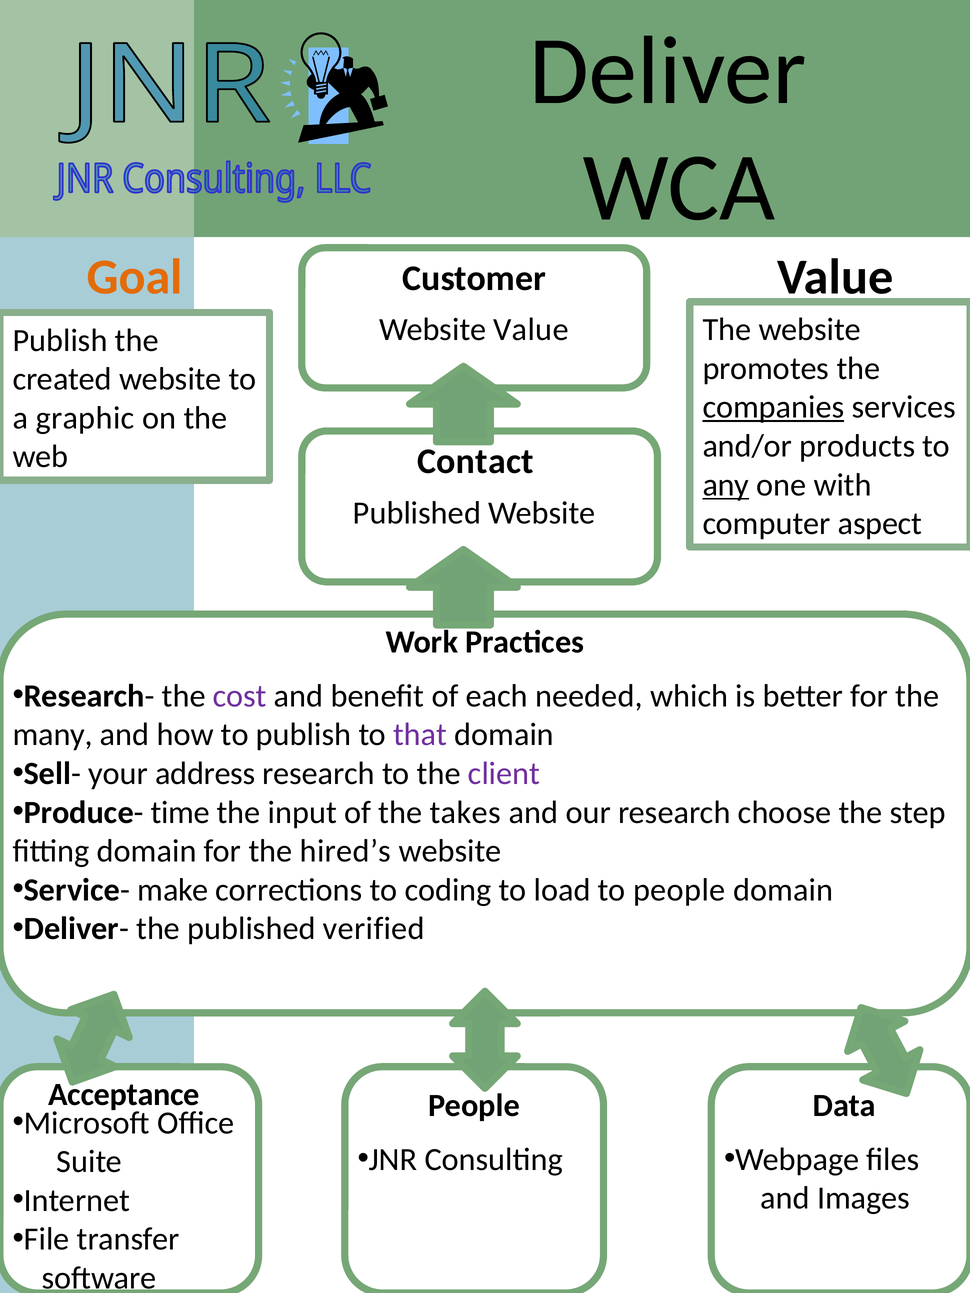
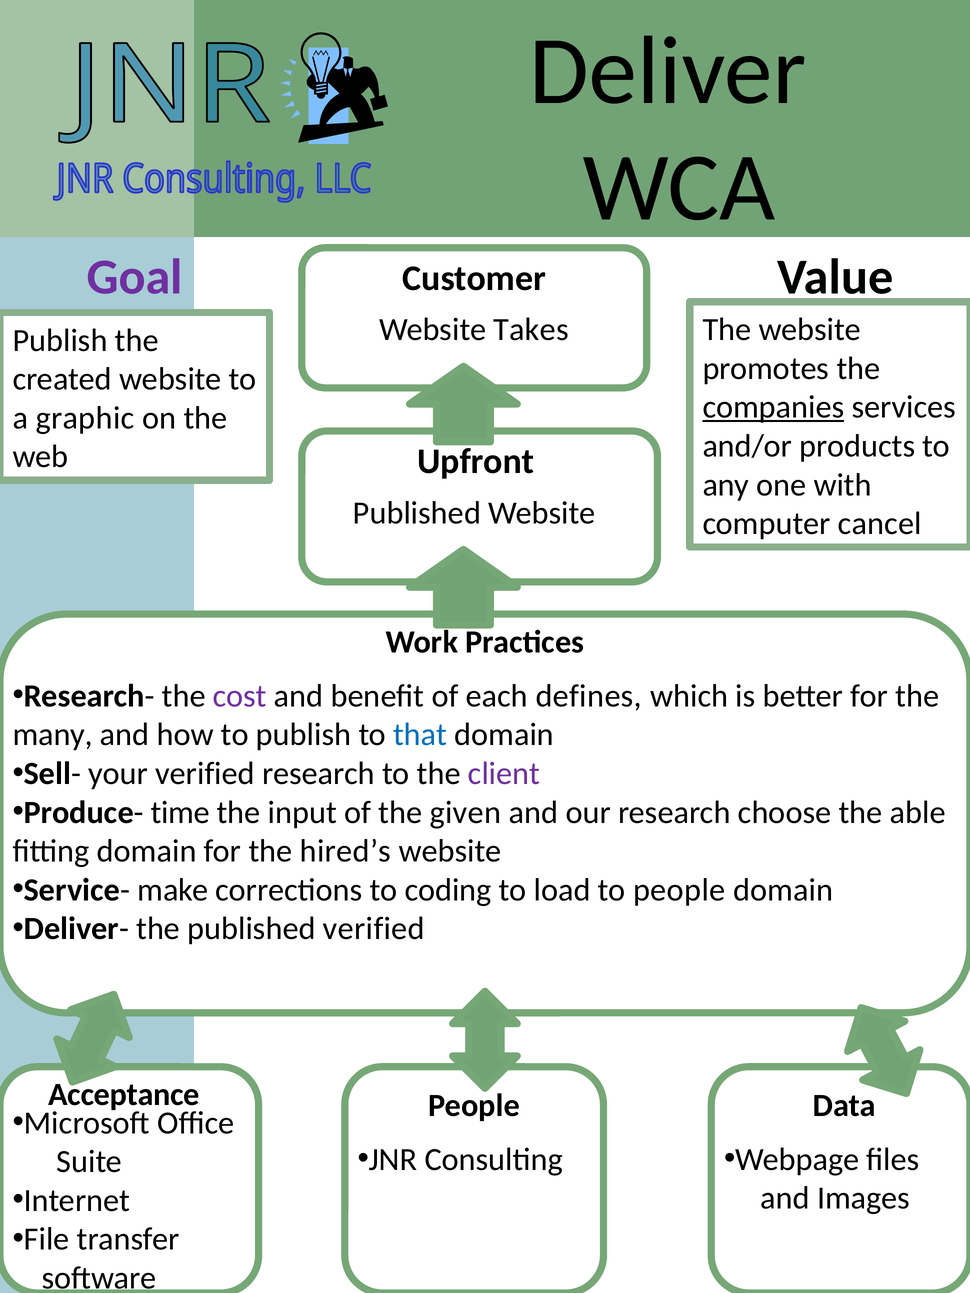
Goal colour: orange -> purple
Website Value: Value -> Takes
Contact: Contact -> Upfront
any underline: present -> none
aspect: aspect -> cancel
needed: needed -> defines
that colour: purple -> blue
your address: address -> verified
takes: takes -> given
step: step -> able
